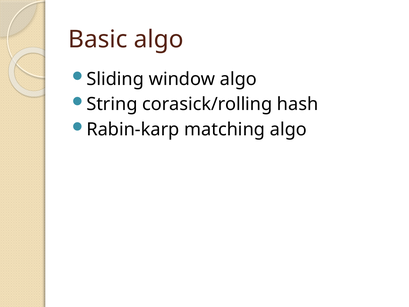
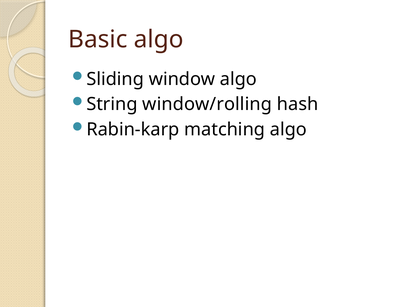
corasick/rolling: corasick/rolling -> window/rolling
